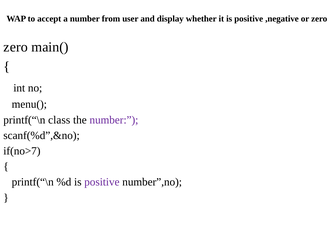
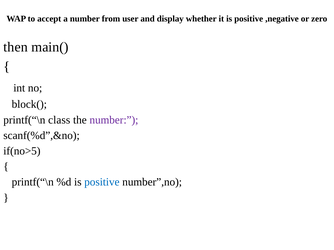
zero at (16, 47): zero -> then
menu(: menu( -> block(
if(no>7: if(no>7 -> if(no>5
positive at (102, 182) colour: purple -> blue
